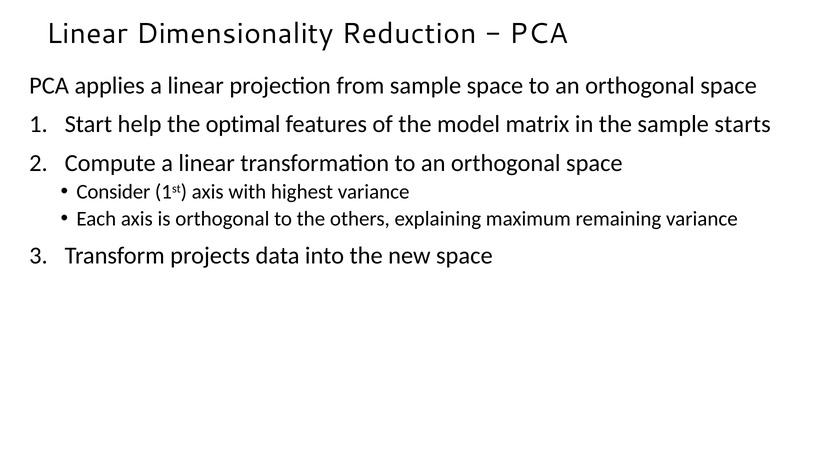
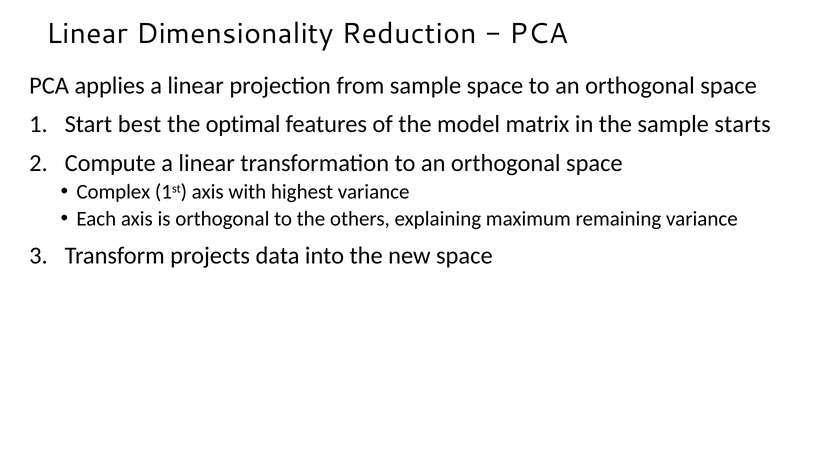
help: help -> best
Consider: Consider -> Complex
